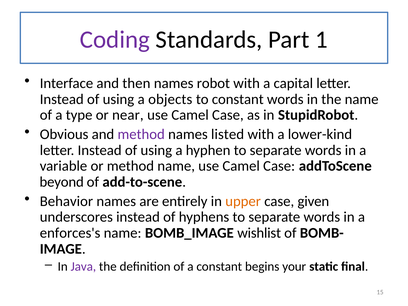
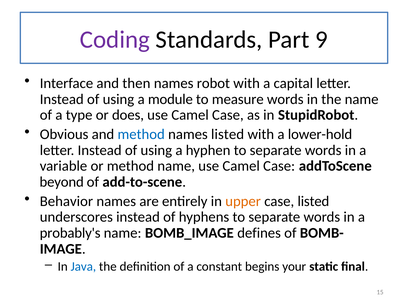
1: 1 -> 9
objects: objects -> module
to constant: constant -> measure
near: near -> does
method at (141, 134) colour: purple -> blue
lower-kind: lower-kind -> lower-hold
case given: given -> listed
enforces's: enforces's -> probably's
wishlist: wishlist -> defines
Java colour: purple -> blue
